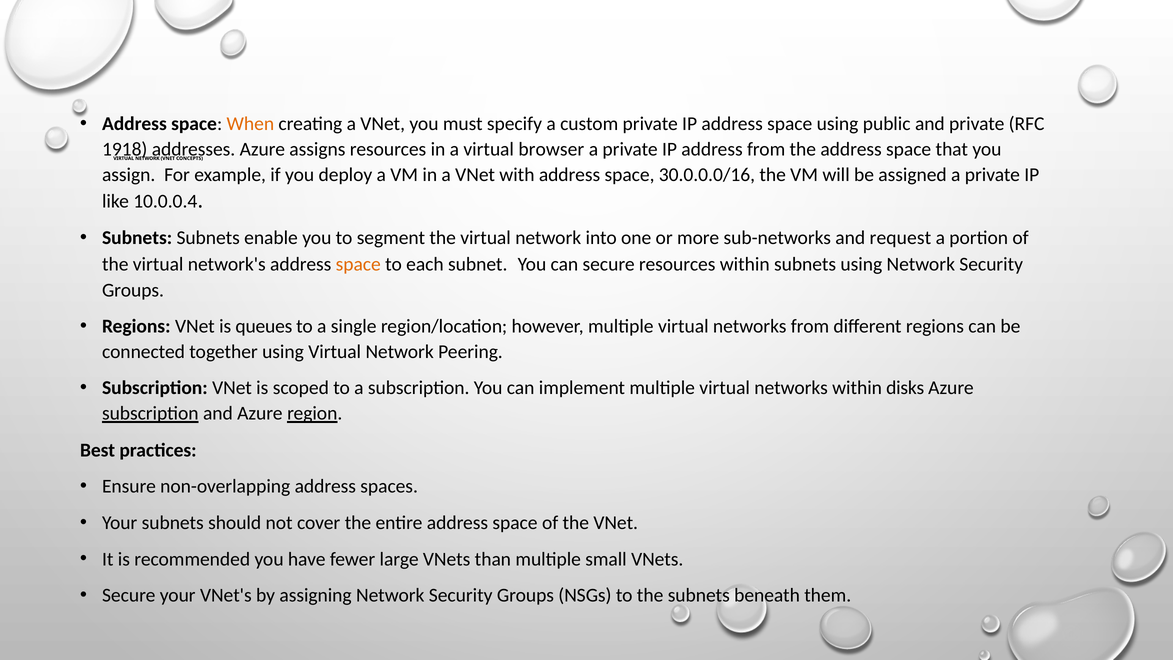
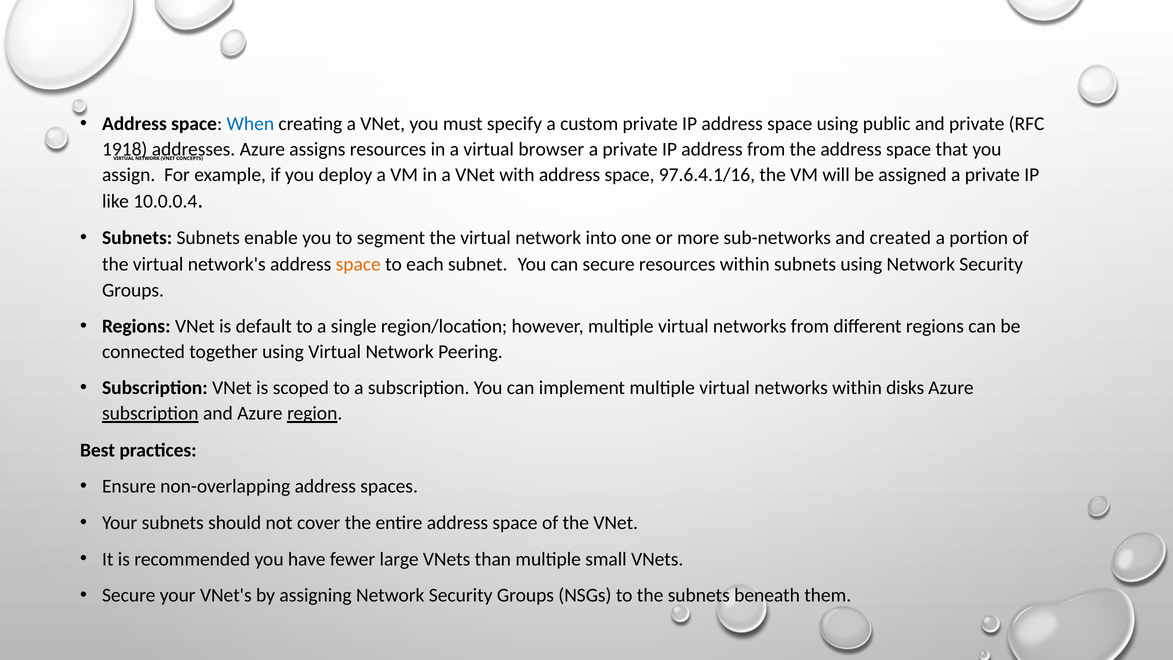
When colour: orange -> blue
30.0.0.0/16: 30.0.0.0/16 -> 97.6.4.1/16
request: request -> created
queues: queues -> default
